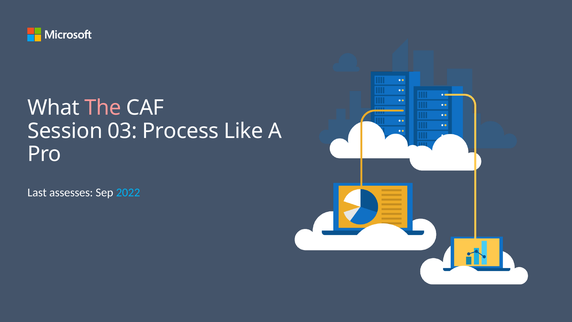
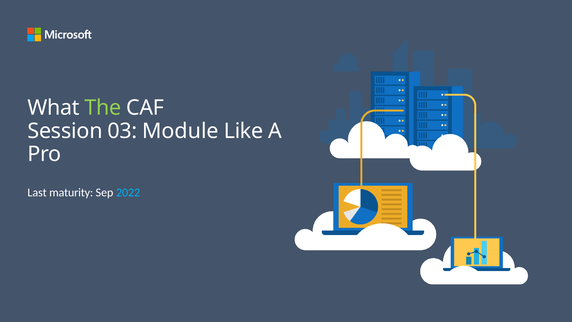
The colour: pink -> light green
Process: Process -> Module
assesses: assesses -> maturity
